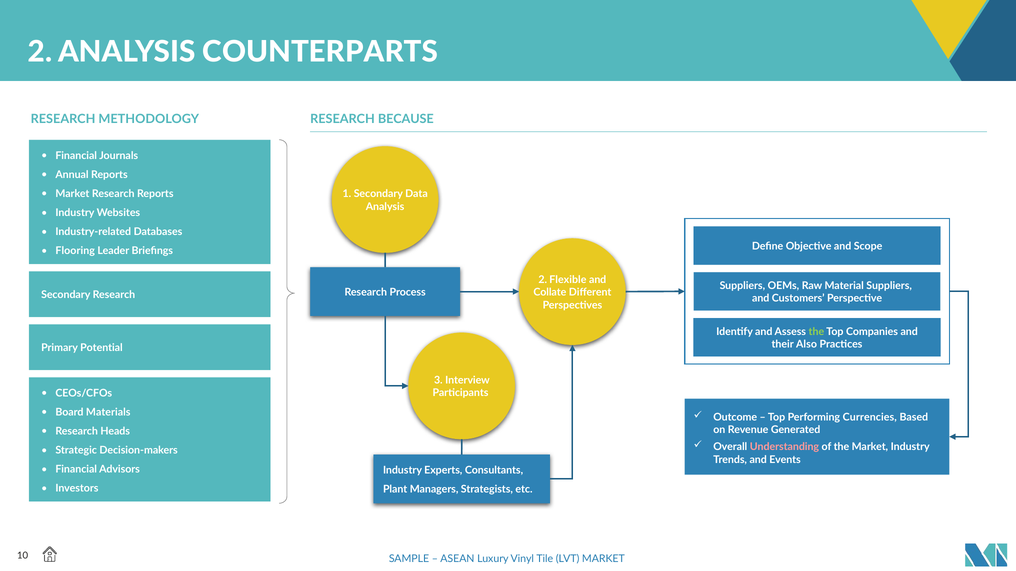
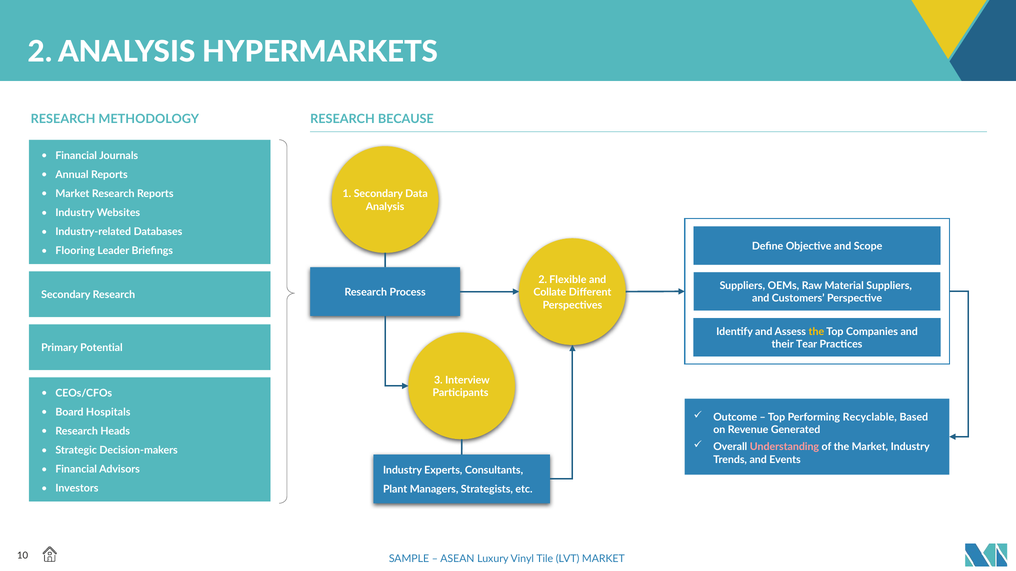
COUNTERPARTS: COUNTERPARTS -> HYPERMARKETS
the at (816, 332) colour: light green -> yellow
Also: Also -> Tear
Materials: Materials -> Hospitals
Currencies: Currencies -> Recyclable
